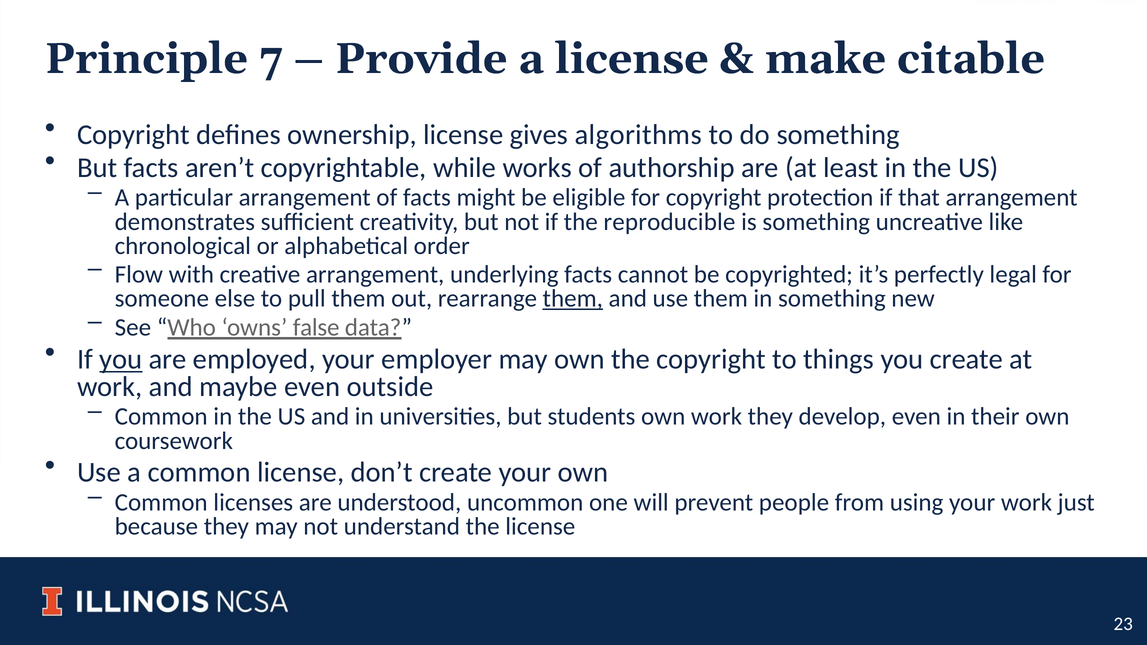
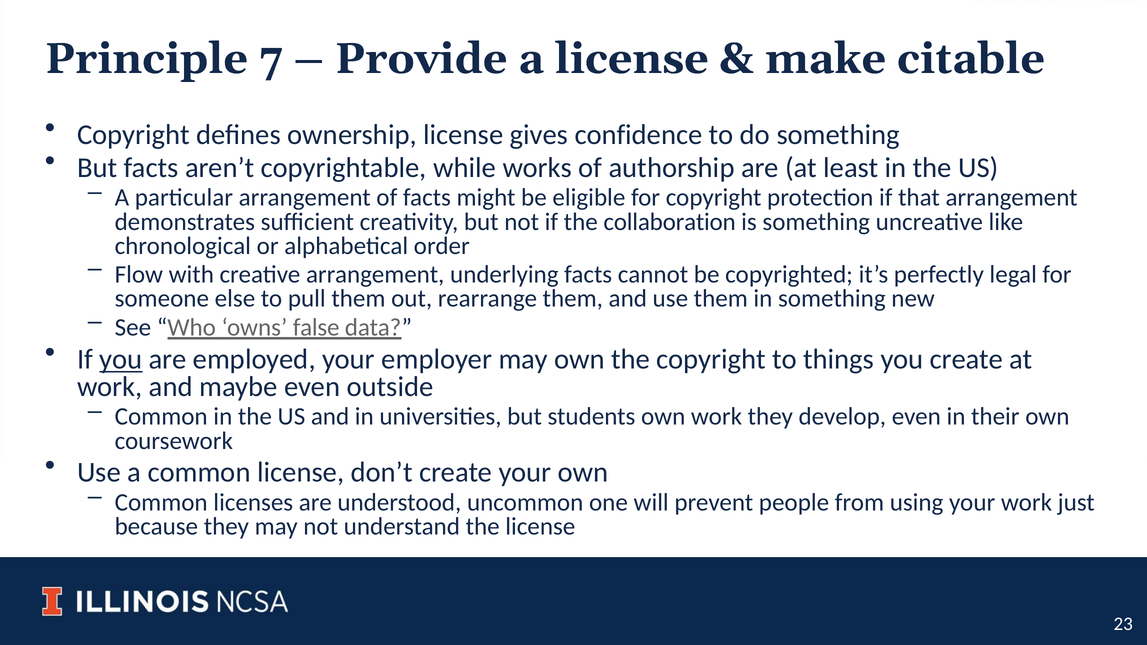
algorithms: algorithms -> confidence
reproducible: reproducible -> collaboration
them at (573, 299) underline: present -> none
